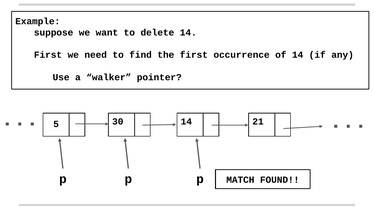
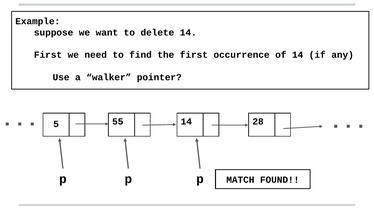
30: 30 -> 55
21: 21 -> 28
